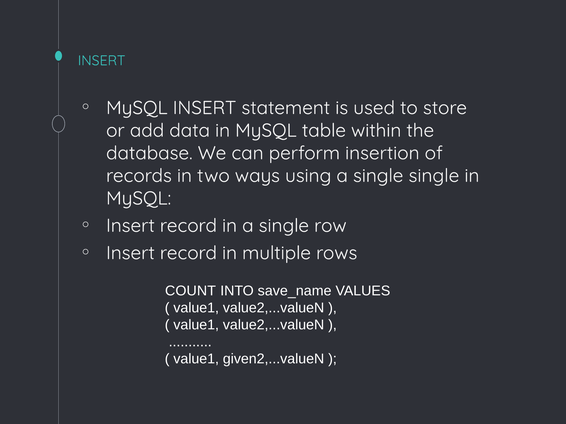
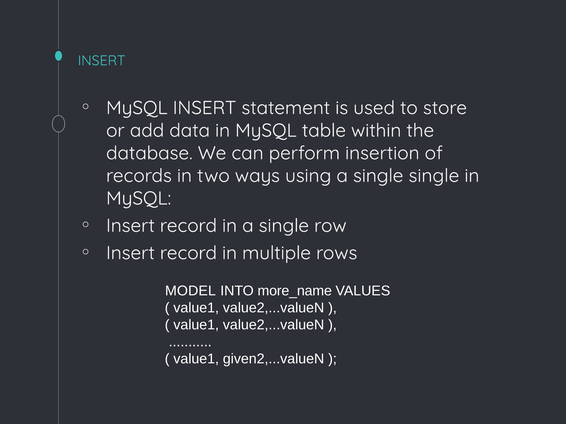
COUNT: COUNT -> MODEL
save_name: save_name -> more_name
